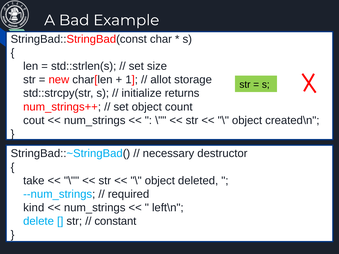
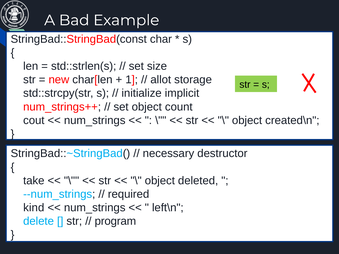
returns: returns -> implicit
constant: constant -> program
